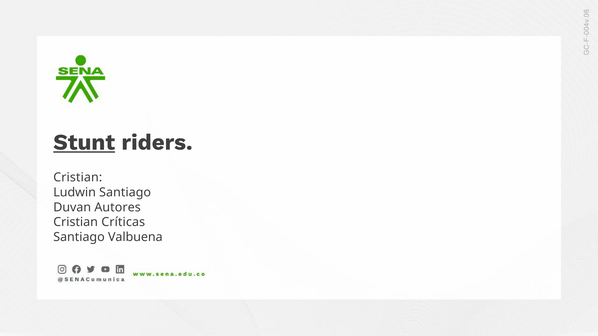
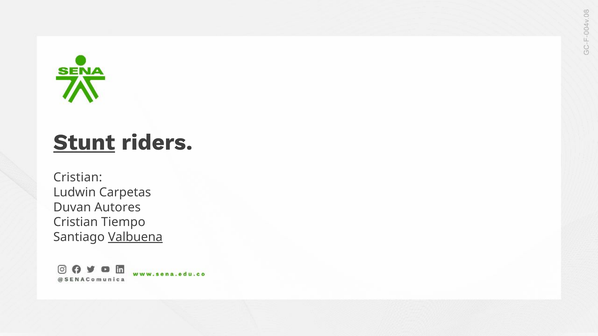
Ludwin Santiago: Santiago -> Carpetas
Críticas: Críticas -> Tiempo
Valbuena underline: none -> present
